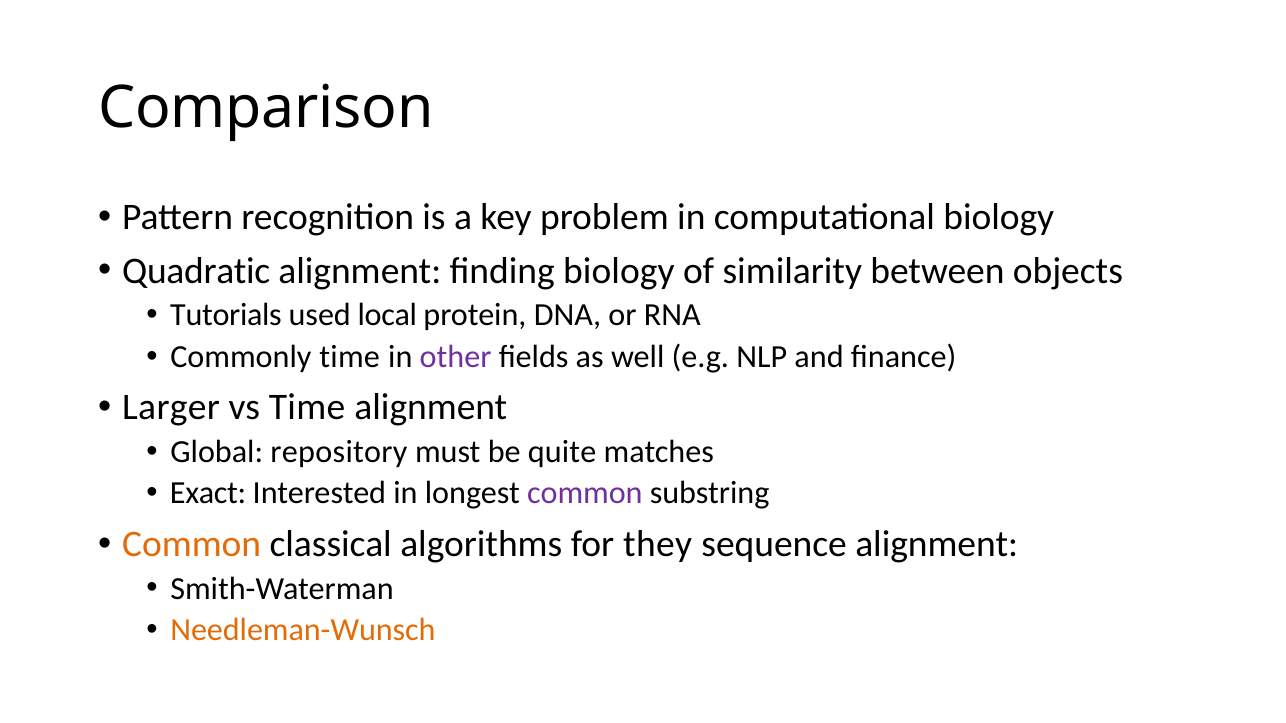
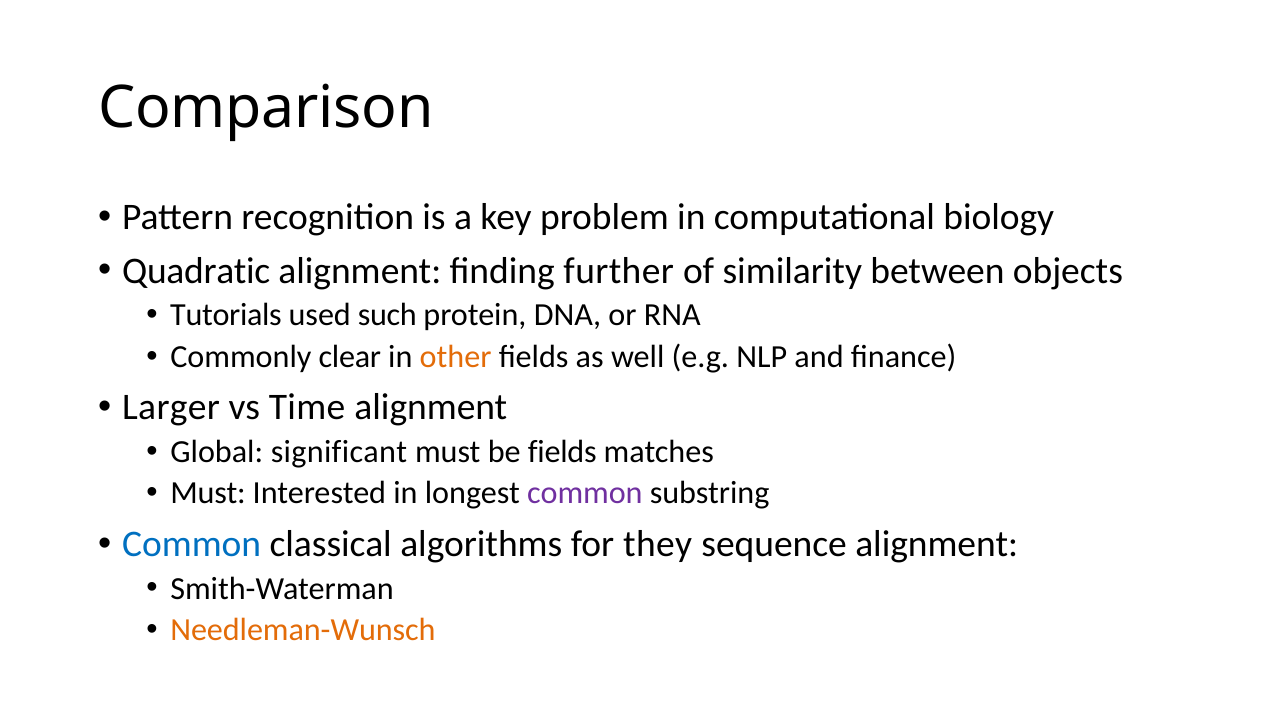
finding biology: biology -> further
local: local -> such
Commonly time: time -> clear
other colour: purple -> orange
repository: repository -> significant
be quite: quite -> fields
Exact at (208, 494): Exact -> Must
Common at (192, 544) colour: orange -> blue
